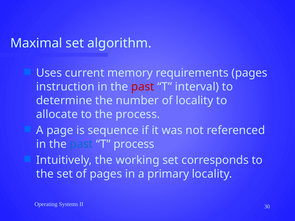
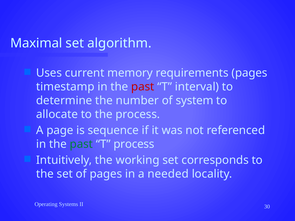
instruction: instruction -> timestamp
of locality: locality -> system
past at (81, 144) colour: blue -> green
primary: primary -> needed
